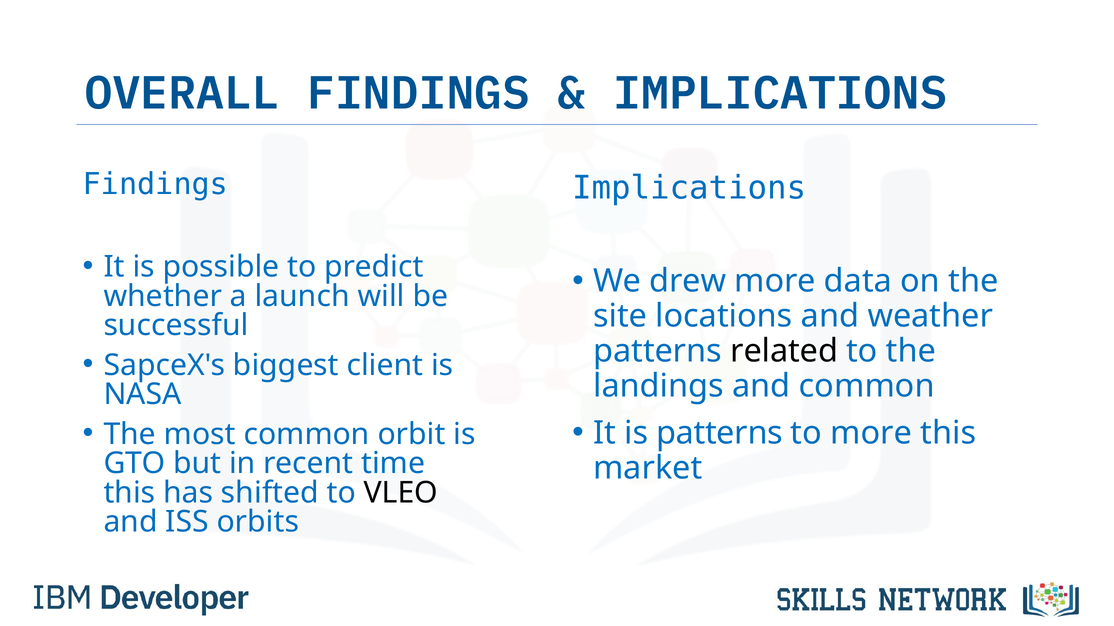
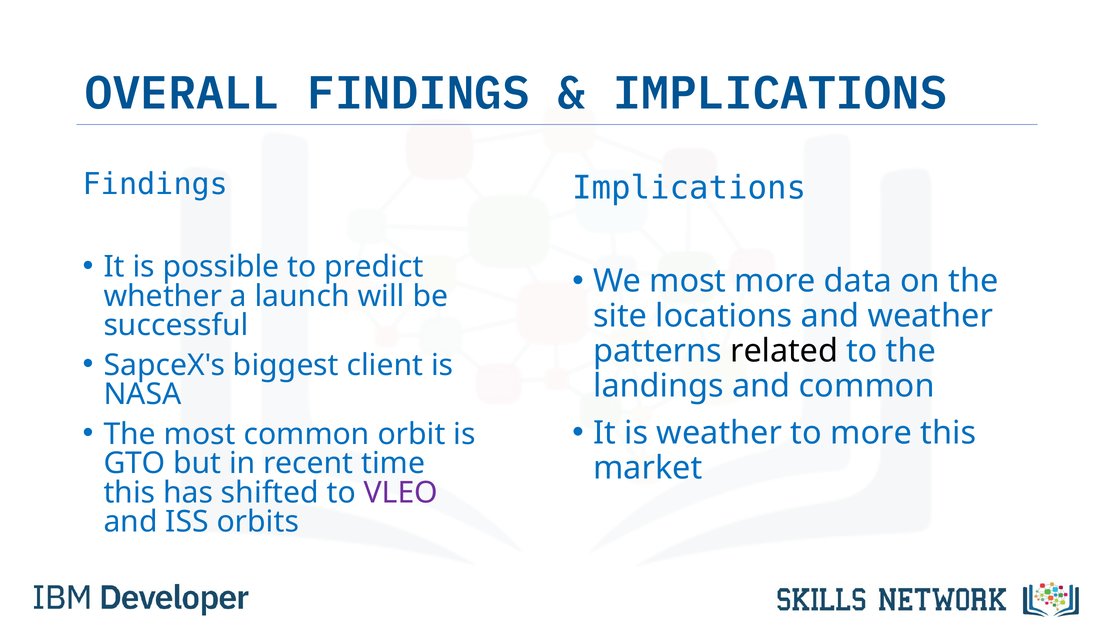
We drew: drew -> most
is patterns: patterns -> weather
VLEO colour: black -> purple
